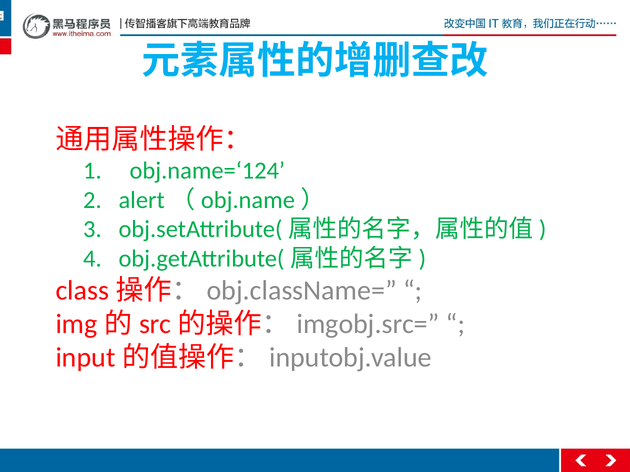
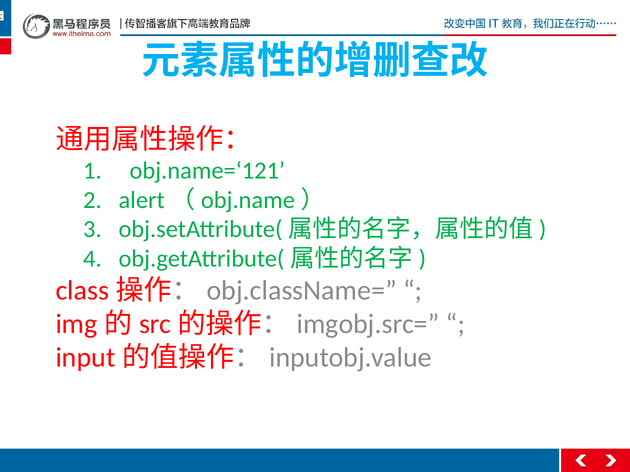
obj.name=‘124: obj.name=‘124 -> obj.name=‘121
